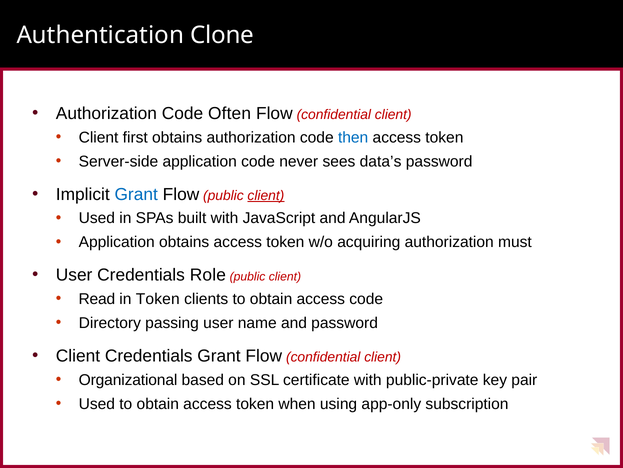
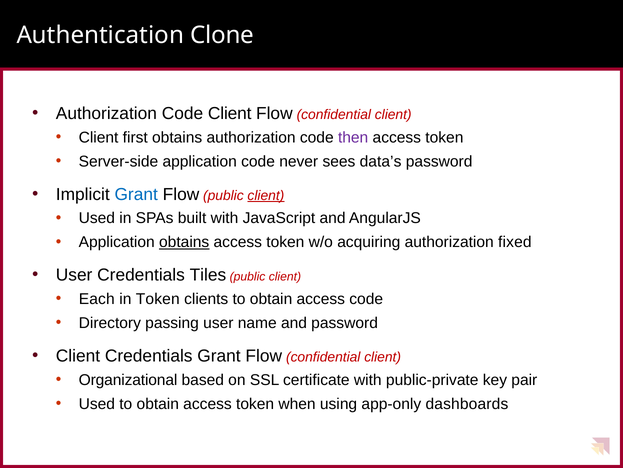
Code Often: Often -> Client
then colour: blue -> purple
obtains at (184, 242) underline: none -> present
must: must -> fixed
Role: Role -> Tiles
Read: Read -> Each
subscription: subscription -> dashboards
